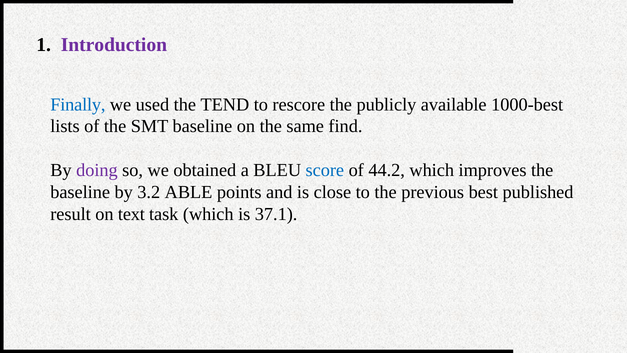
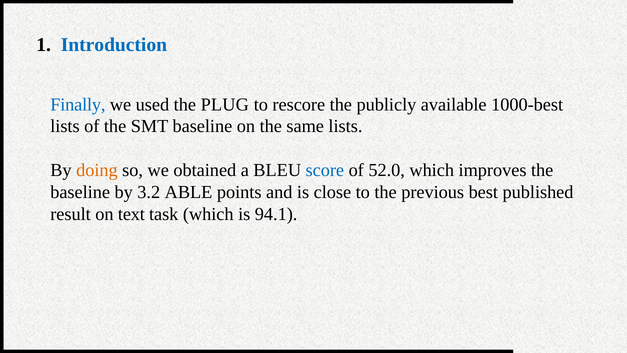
Introduction colour: purple -> blue
TEND: TEND -> PLUG
same find: find -> lists
doing colour: purple -> orange
44.2: 44.2 -> 52.0
37.1: 37.1 -> 94.1
